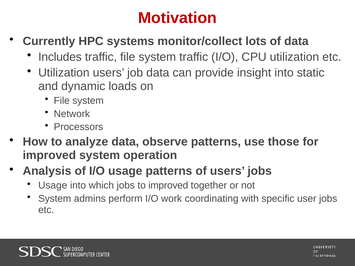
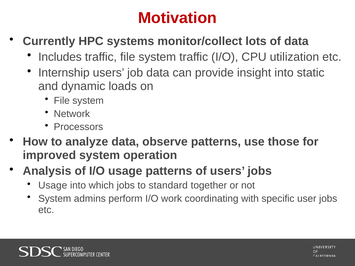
Utilization at (64, 73): Utilization -> Internship
to improved: improved -> standard
